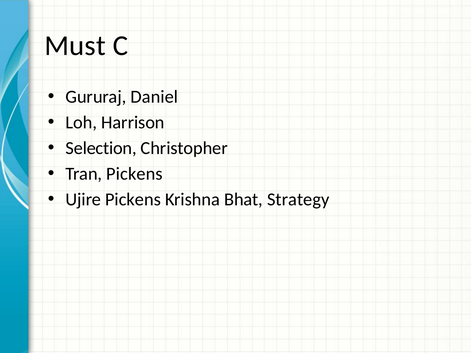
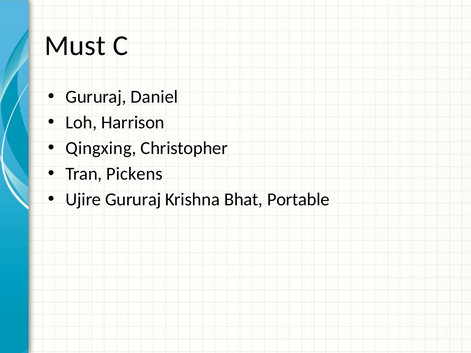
Selection: Selection -> Qingxing
Ujire Pickens: Pickens -> Gururaj
Strategy: Strategy -> Portable
